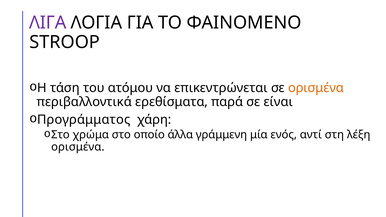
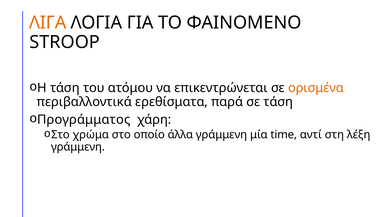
ΛΙΓΑ colour: purple -> orange
σε είναι: είναι -> τάση
ενός: ενός -> time
ορισμένα at (78, 147): ορισμένα -> γράμμενη
